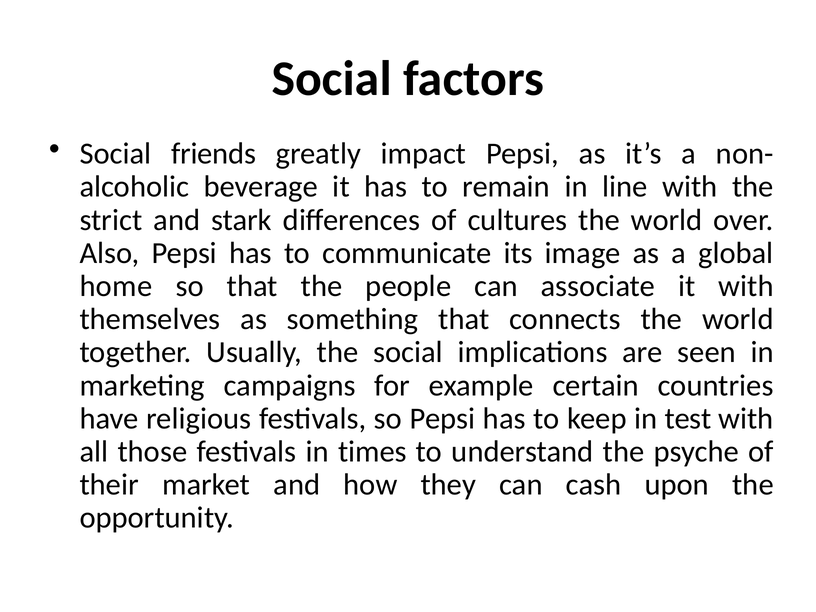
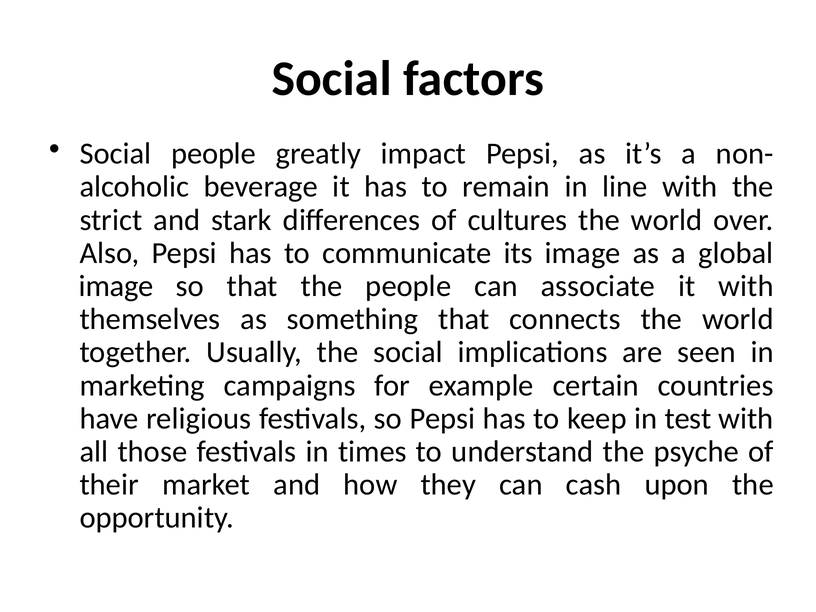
Social friends: friends -> people
home at (116, 286): home -> image
